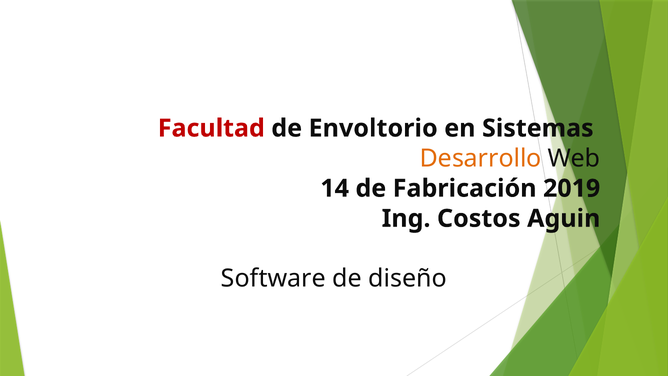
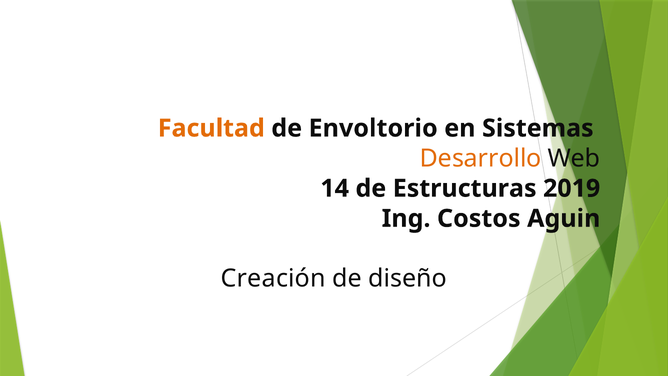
Facultad colour: red -> orange
Fabricación: Fabricación -> Estructuras
Software: Software -> Creación
